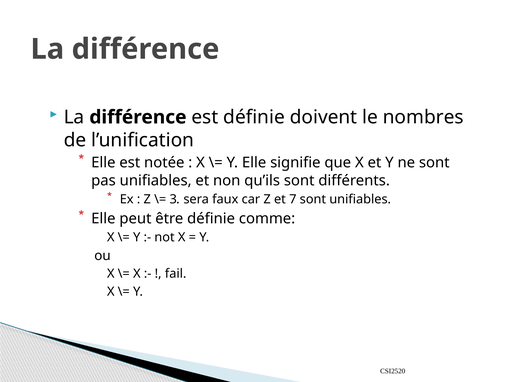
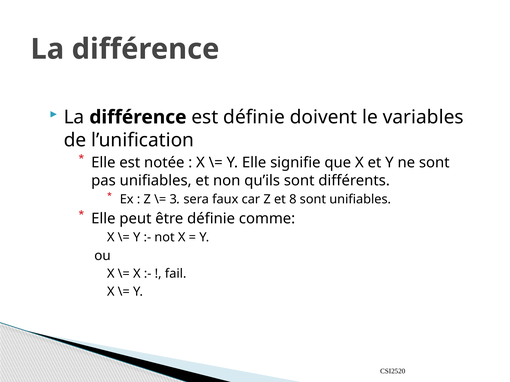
nombres: nombres -> variables
7: 7 -> 8
